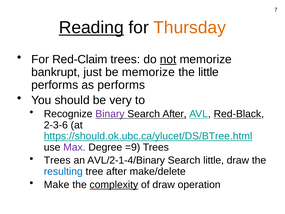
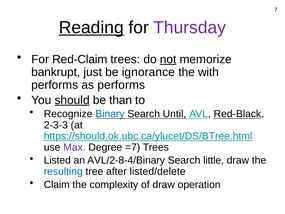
Thursday colour: orange -> purple
be memorize: memorize -> ignorance
the little: little -> with
should underline: none -> present
very: very -> than
Binary colour: purple -> blue
Search After: After -> Until
2-3-6: 2-3-6 -> 2-3-3
=9: =9 -> =7
Trees at (57, 160): Trees -> Listed
AVL/2-1-4/Binary: AVL/2-1-4/Binary -> AVL/2-8-4/Binary
make/delete: make/delete -> listed/delete
Make: Make -> Claim
complexity underline: present -> none
